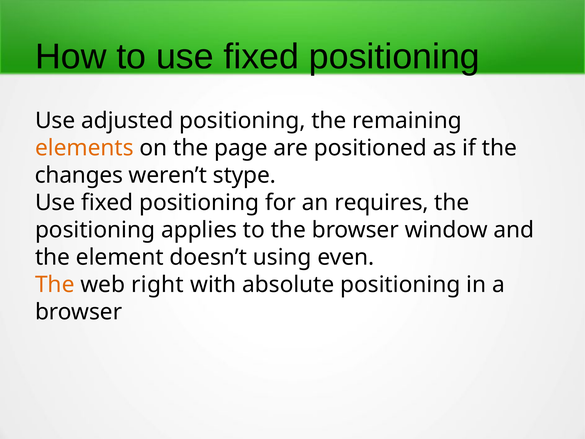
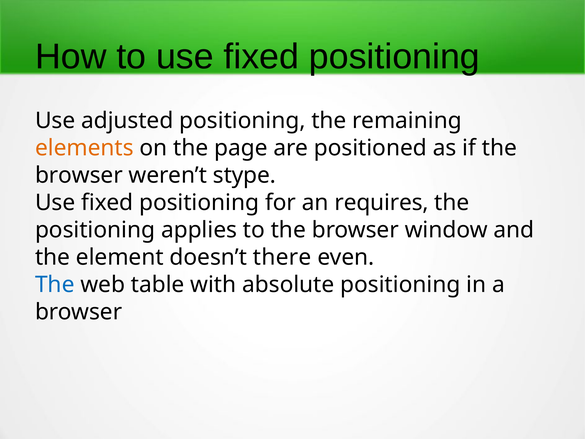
changes at (79, 175): changes -> browser
using: using -> there
The at (55, 284) colour: orange -> blue
right: right -> table
